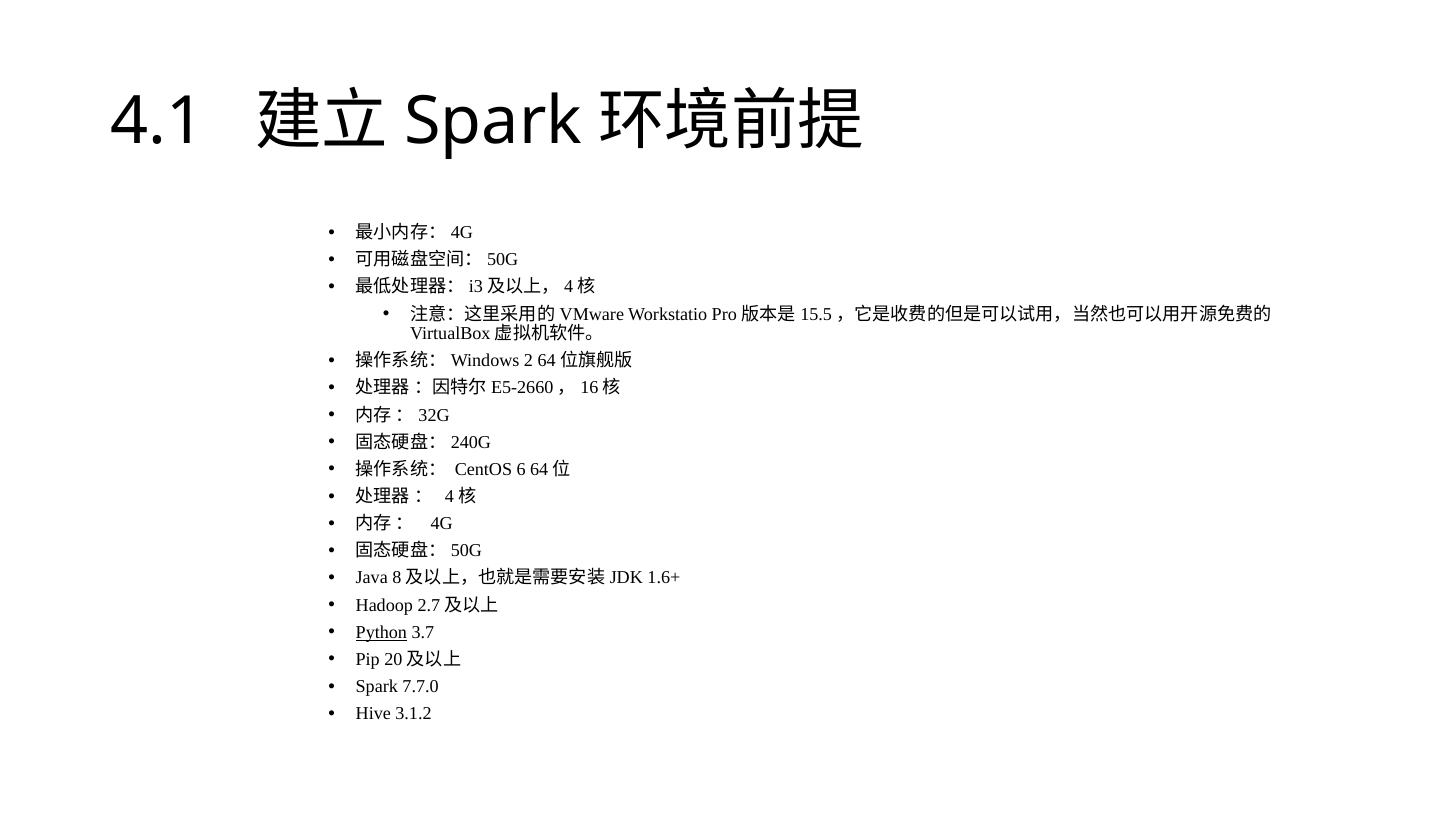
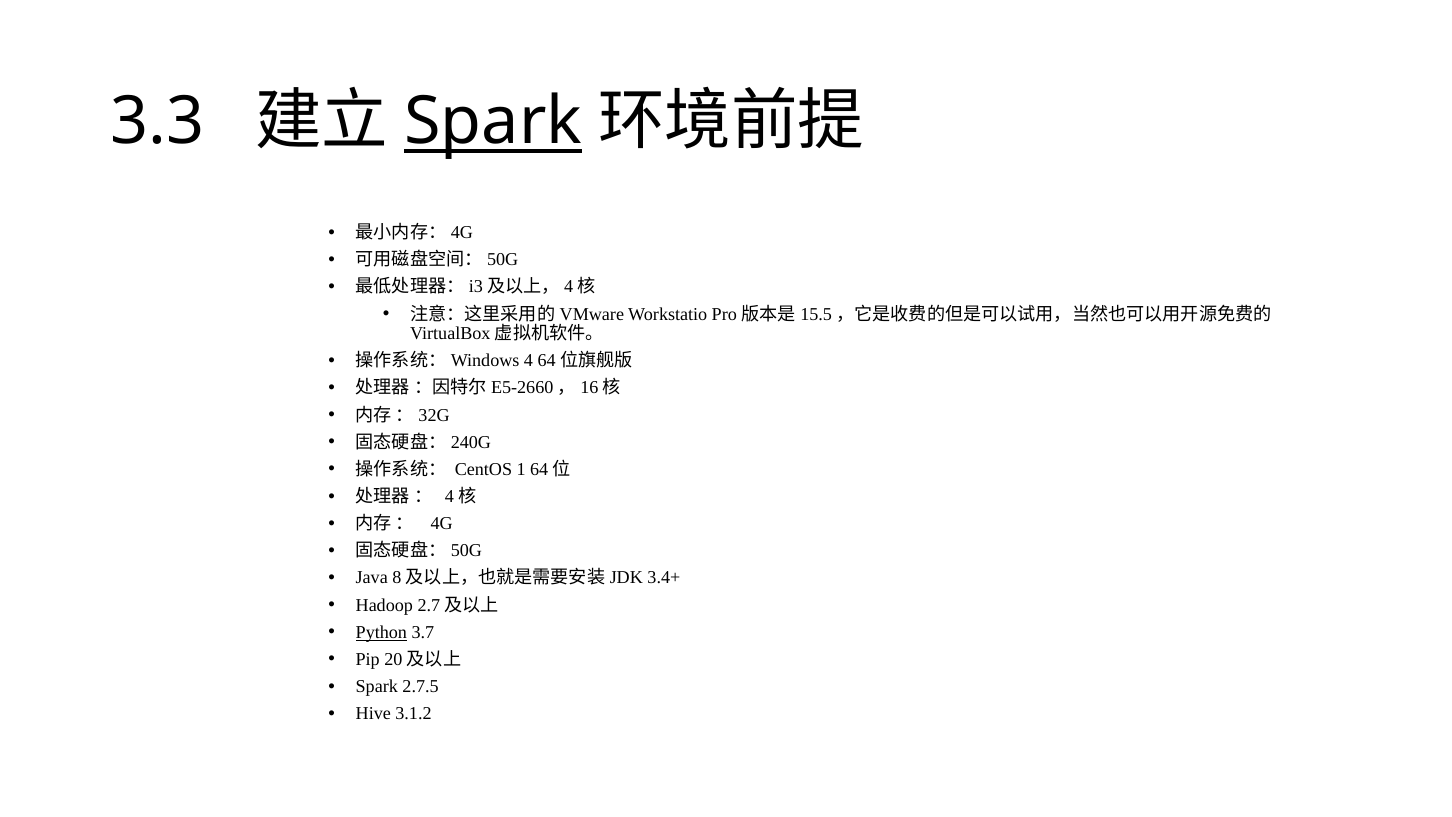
4.1: 4.1 -> 3.3
Spark at (493, 122) underline: none -> present
2: 2 -> 4
6: 6 -> 1
1.6+: 1.6+ -> 3.4+
7.7.0: 7.7.0 -> 2.7.5
